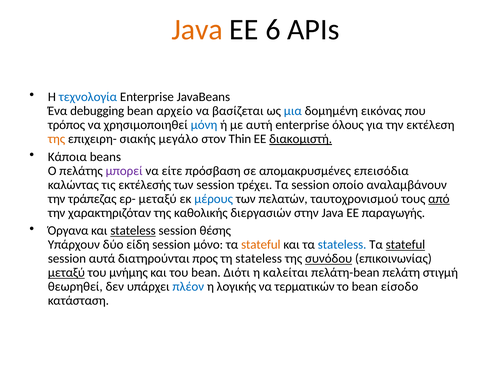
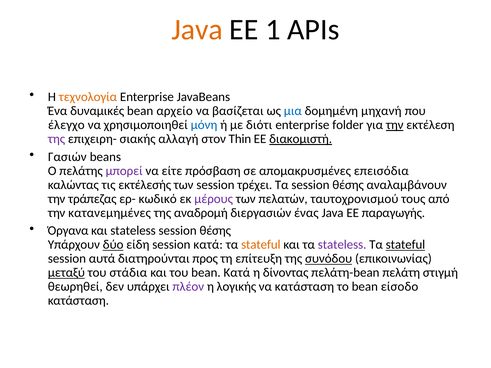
6: 6 -> 1
τεχνολογία colour: blue -> orange
debugging: debugging -> δυναμικές
εικόνας: εικόνας -> μηχανή
τρόπος: τρόπος -> έλεγχο
αυτή: αυτή -> διότι
όλους: όλους -> folder
την at (395, 125) underline: none -> present
της at (57, 139) colour: orange -> purple
μεγάλο: μεγάλο -> αλλαγή
Κάποια: Κάποια -> Γασιών
Τα session οποίο: οποίο -> θέσης
ερ- μεταξύ: μεταξύ -> κωδικό
μέρους colour: blue -> purple
από underline: present -> none
χαρακτηριζόταν: χαρακτηριζόταν -> κατανεμημένες
καθολικής: καθολικής -> αναδρομή
στην: στην -> ένας
stateless at (133, 231) underline: present -> none
δύο underline: none -> present
session μόνο: μόνο -> κατά
stateless at (342, 245) colour: blue -> purple
τη stateless: stateless -> επίτευξη
μνήμης: μνήμης -> στάδια
bean Διότι: Διότι -> Κατά
καλείται: καλείται -> δίνοντας
πλέον colour: blue -> purple
να τερματικών: τερματικών -> κατάσταση
